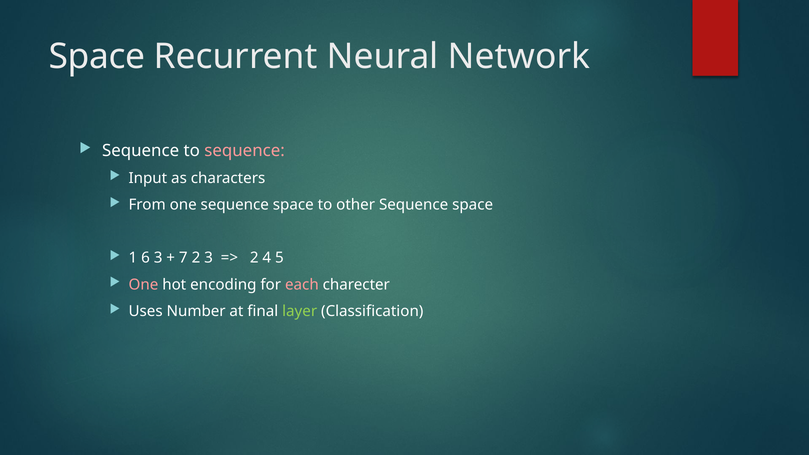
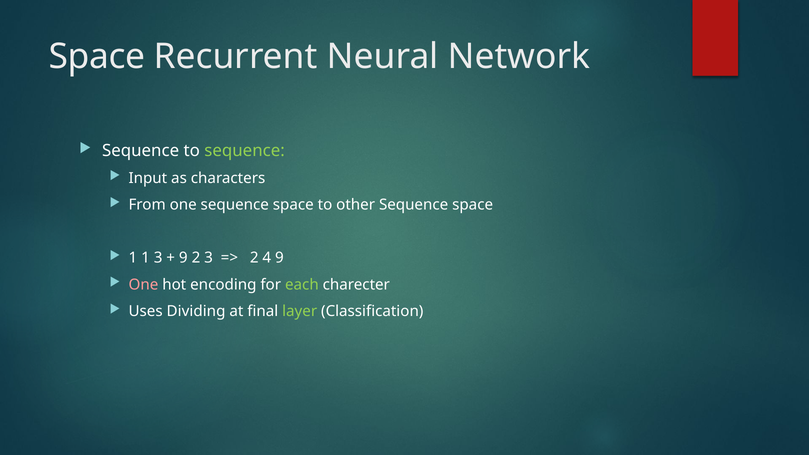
sequence at (245, 151) colour: pink -> light green
1 6: 6 -> 1
7 at (183, 258): 7 -> 9
4 5: 5 -> 9
each colour: pink -> light green
Number: Number -> Dividing
